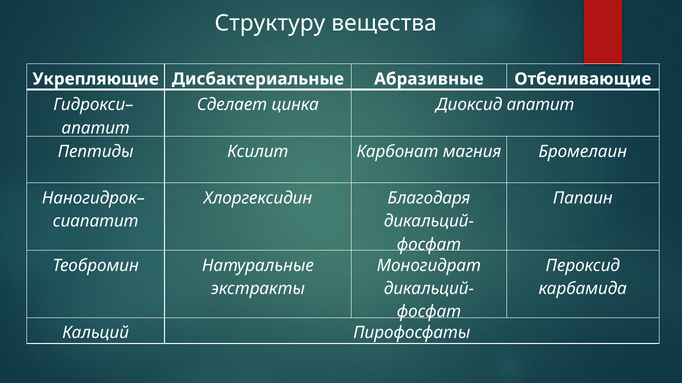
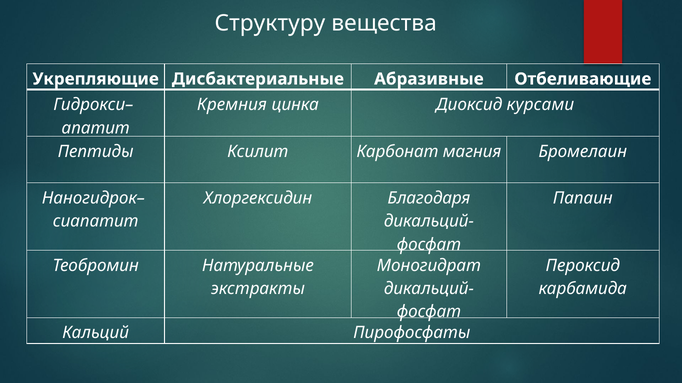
Сделает: Сделает -> Кремния
Диоксид апатит: апатит -> курсами
